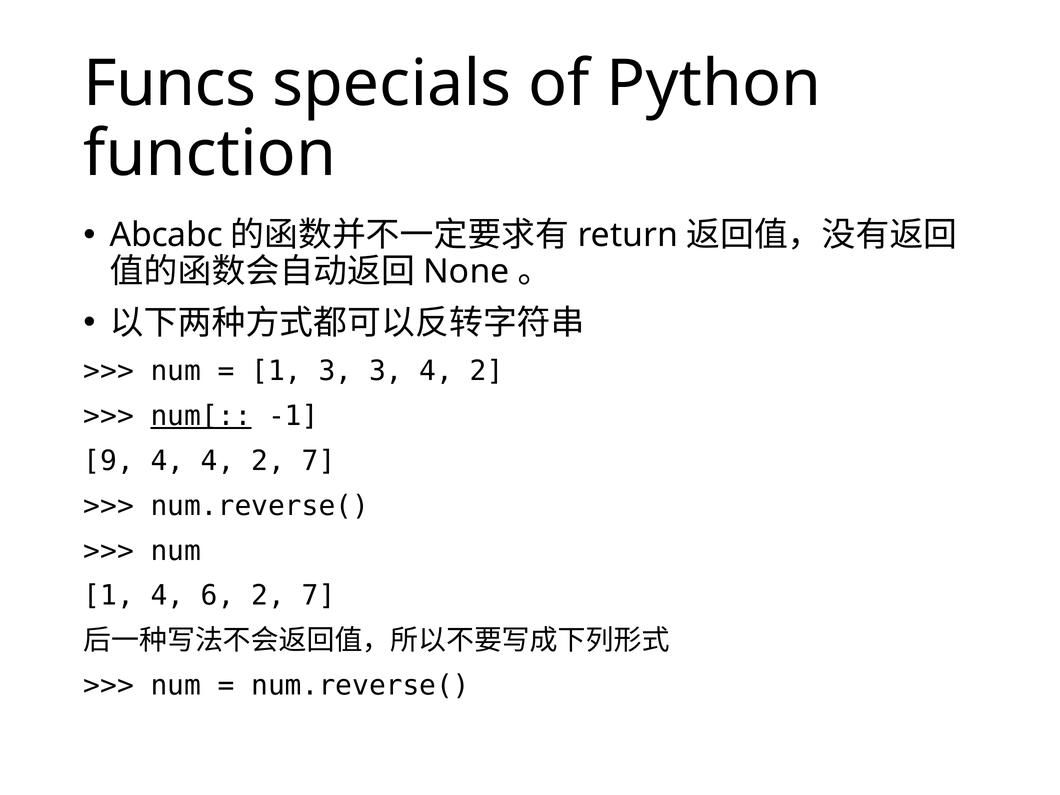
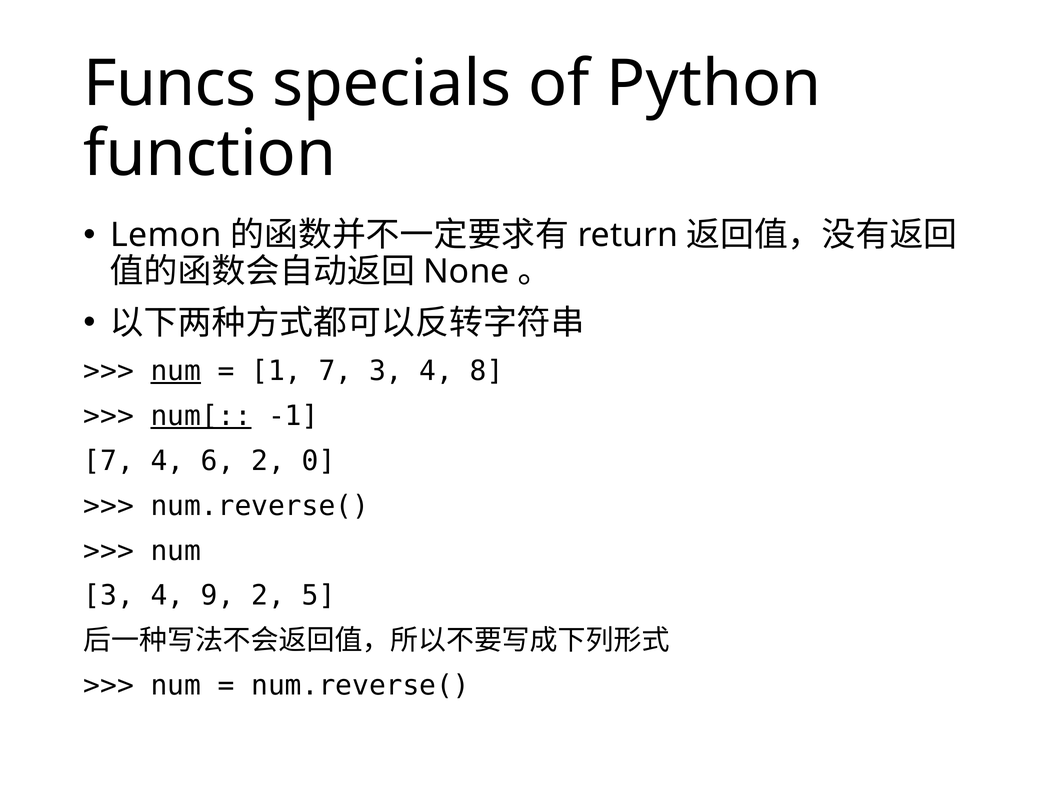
Abcabc: Abcabc -> Lemon
num at (176, 371) underline: none -> present
1 3: 3 -> 7
3 4 2: 2 -> 8
9 at (109, 461): 9 -> 7
4 4: 4 -> 6
7 at (319, 461): 7 -> 0
1 at (109, 596): 1 -> 3
6: 6 -> 9
7 at (319, 596): 7 -> 5
